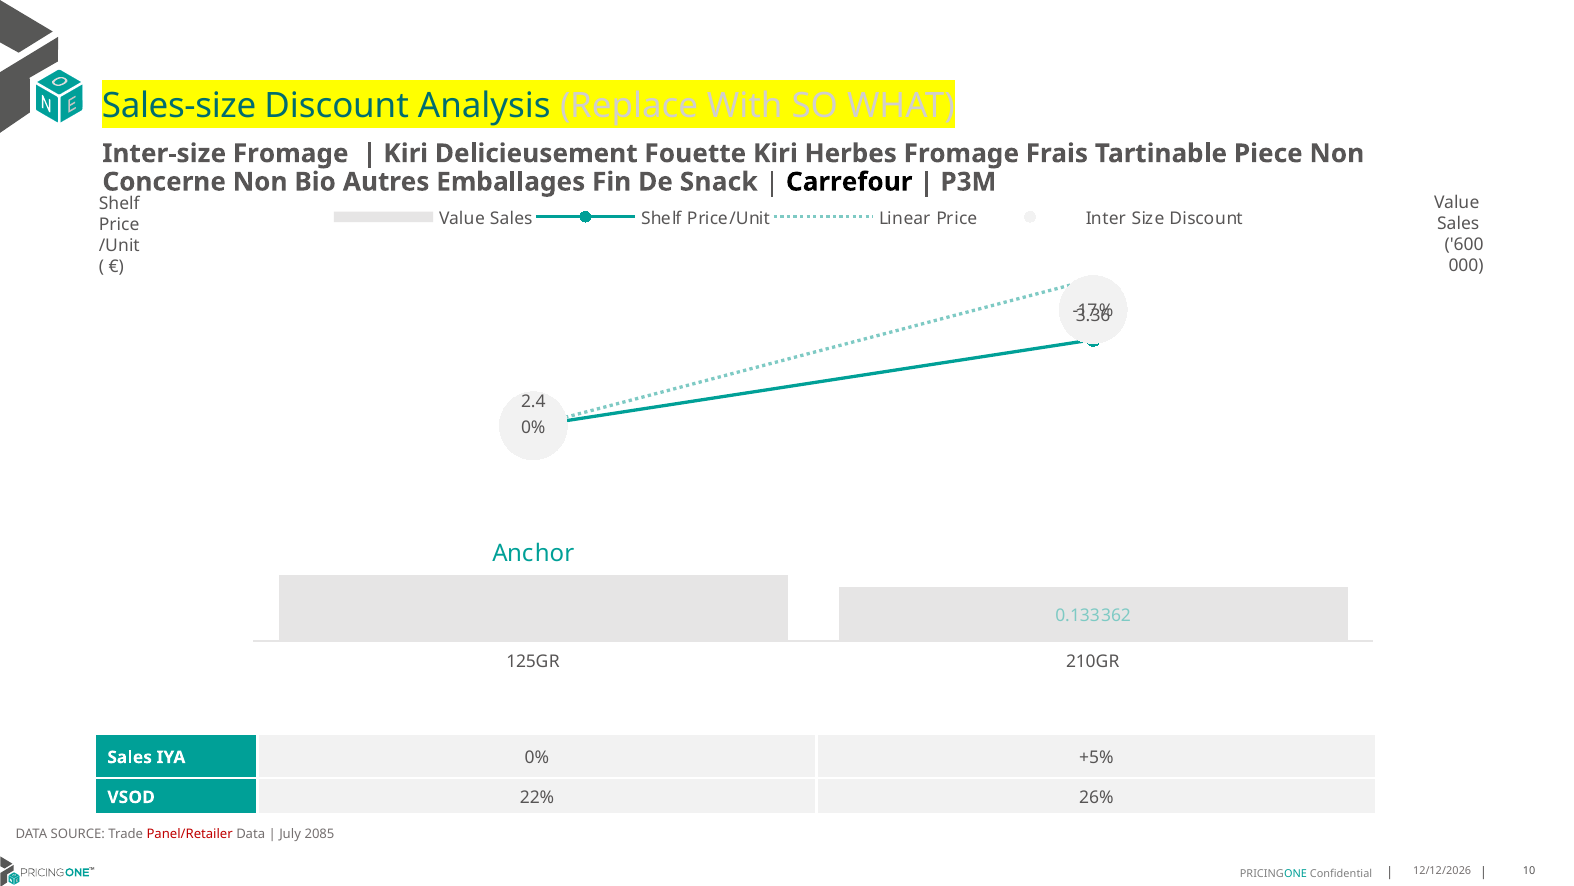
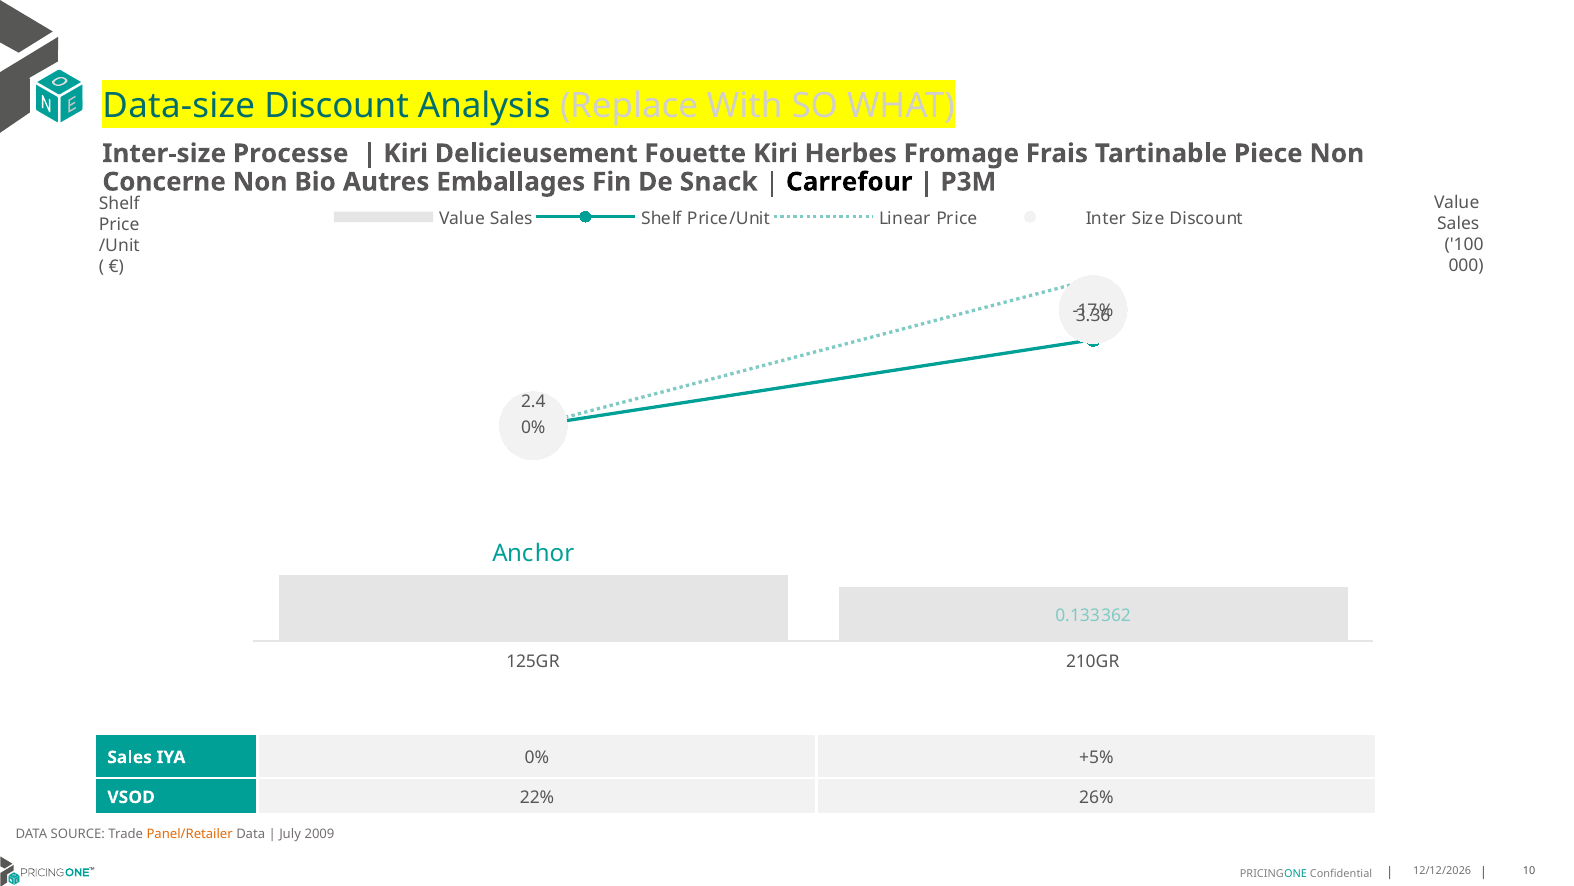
Sales-size: Sales-size -> Data-size
Inter-size Fromage: Fromage -> Processe
600: 600 -> 100
Panel/Retailer colour: red -> orange
2085: 2085 -> 2009
